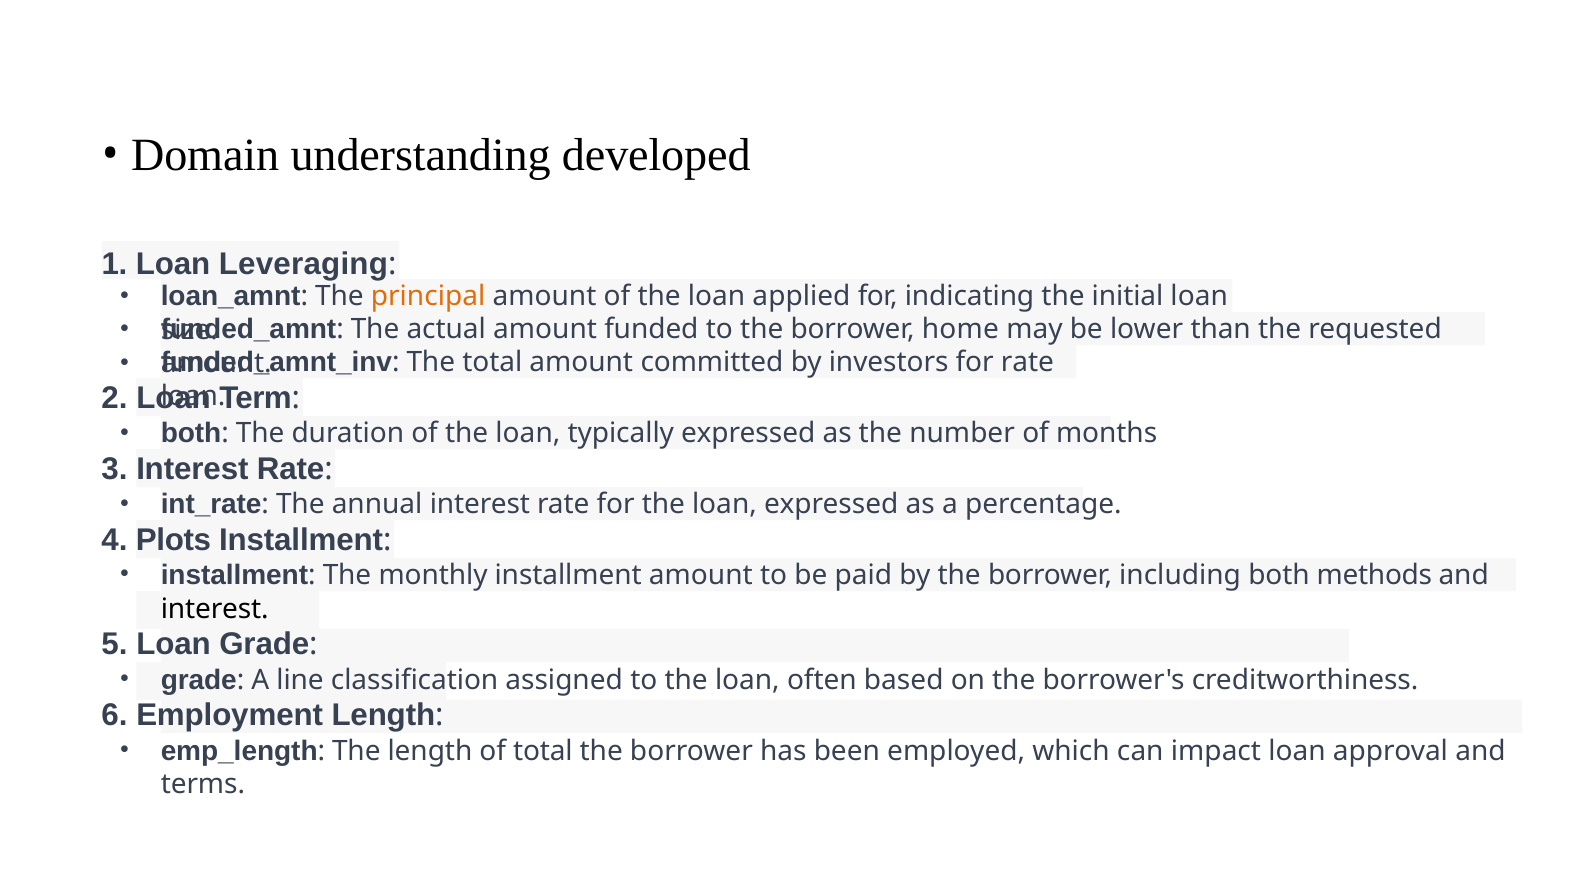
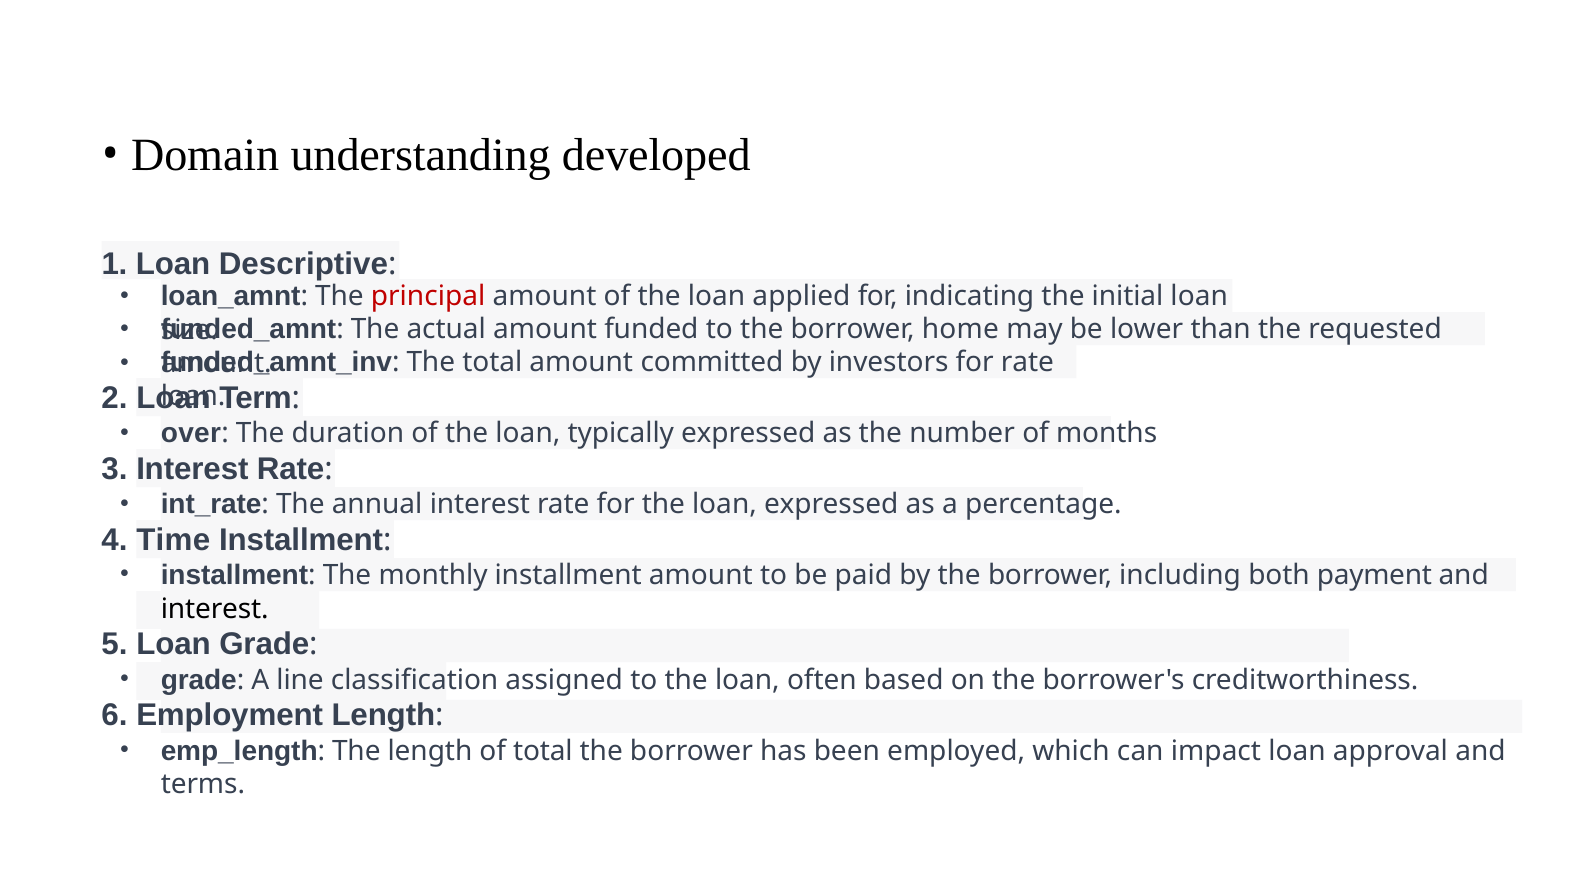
Leveraging: Leveraging -> Descriptive
principal colour: orange -> red
both at (191, 433): both -> over
Plots: Plots -> Time
methods: methods -> payment
